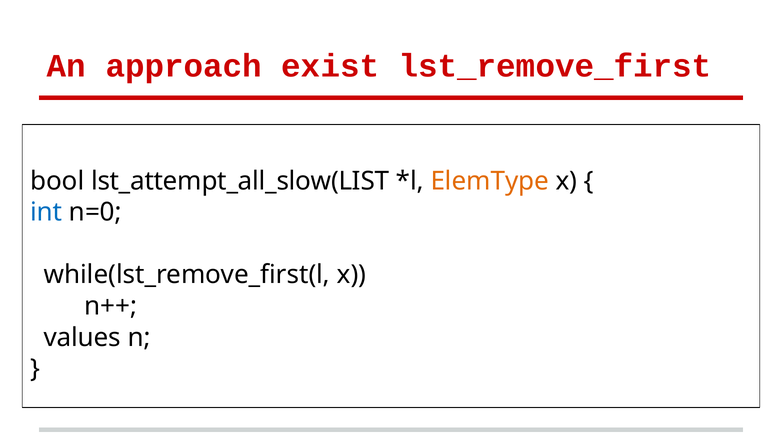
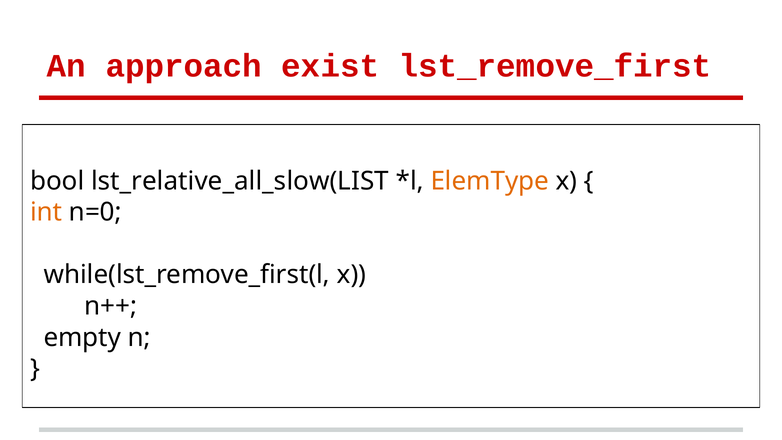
lst_attempt_all_slow(LIST: lst_attempt_all_slow(LIST -> lst_relative_all_slow(LIST
int colour: blue -> orange
values: values -> empty
